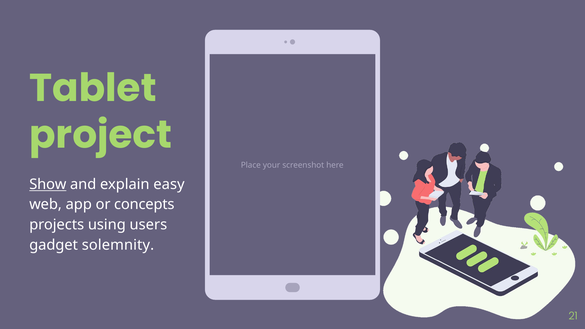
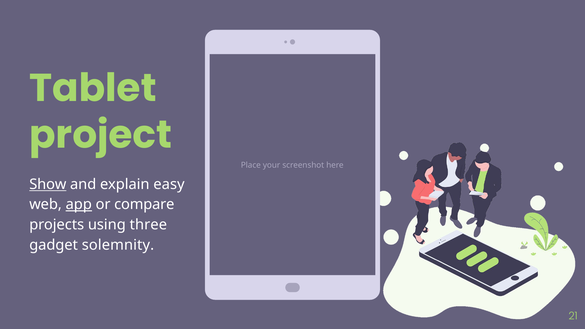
app underline: none -> present
concepts: concepts -> compare
users: users -> three
